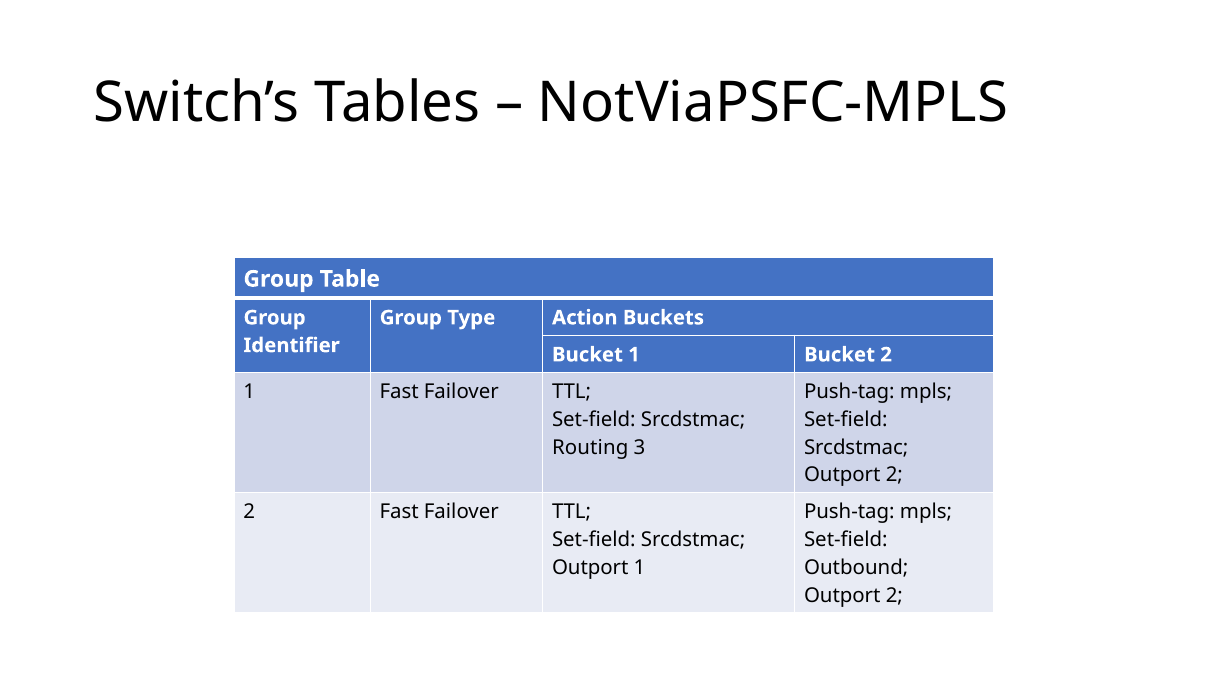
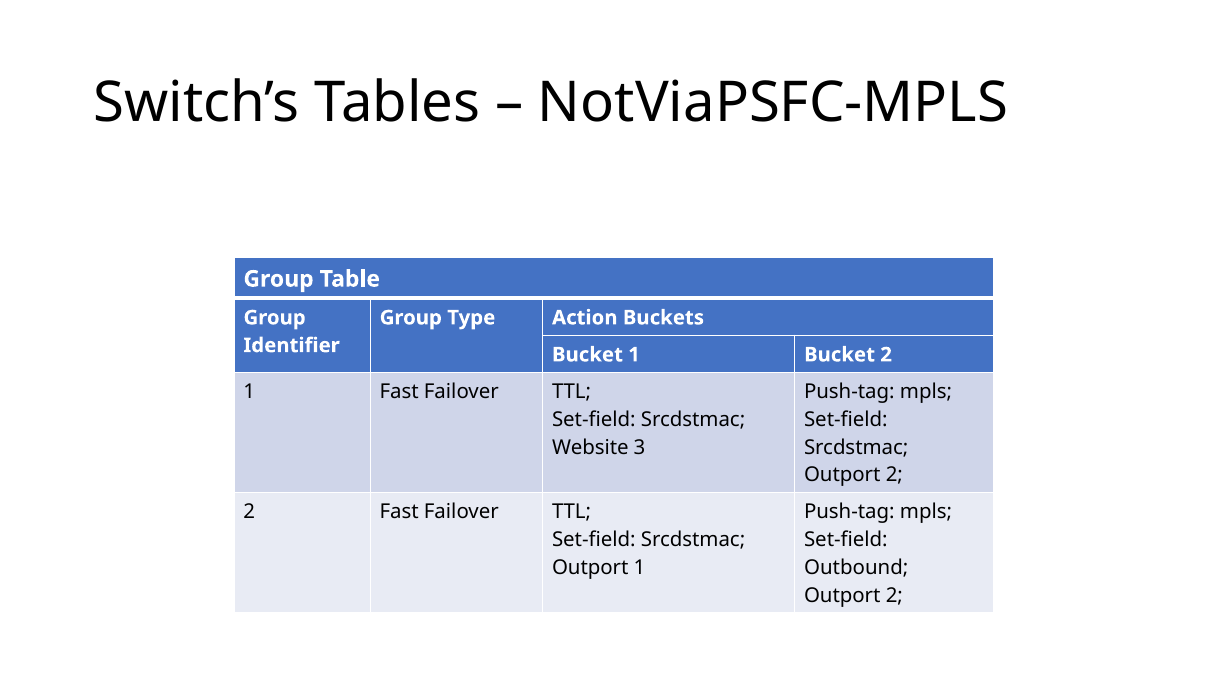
Routing: Routing -> Website
